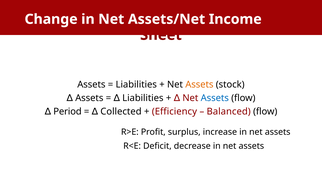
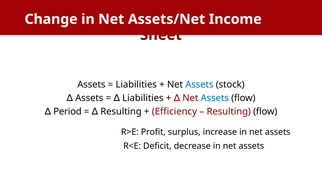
Assets at (199, 85) colour: orange -> blue
Collected at (121, 112): Collected -> Resulting
Balanced at (229, 112): Balanced -> Resulting
